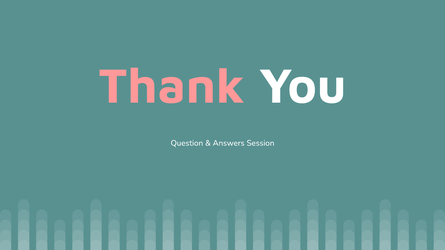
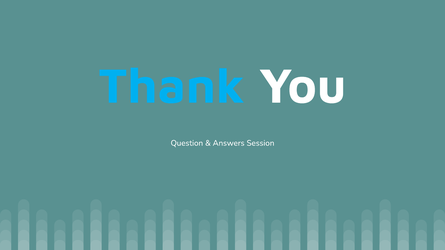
Thank colour: pink -> light blue
